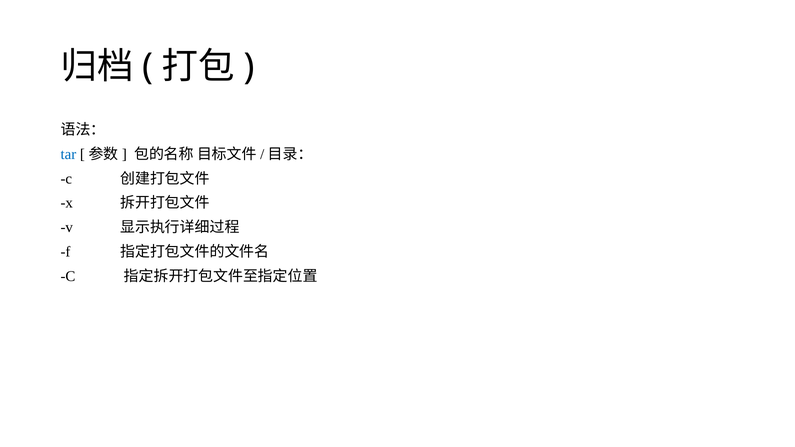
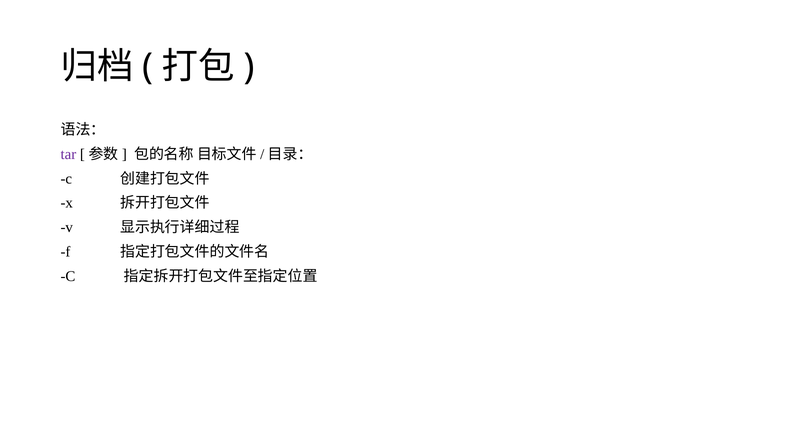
tar colour: blue -> purple
